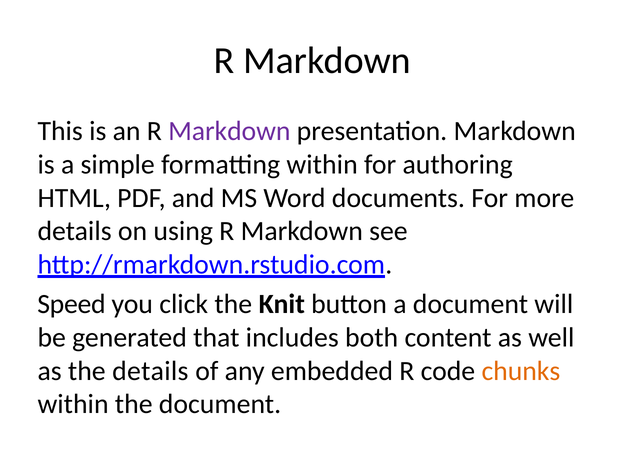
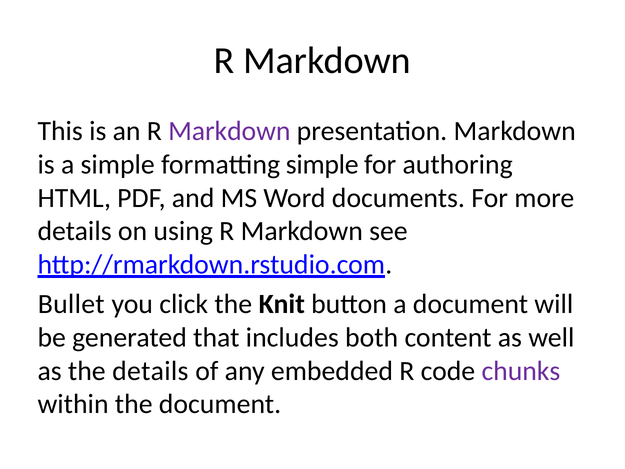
formatting within: within -> simple
Speed: Speed -> Bullet
chunks colour: orange -> purple
